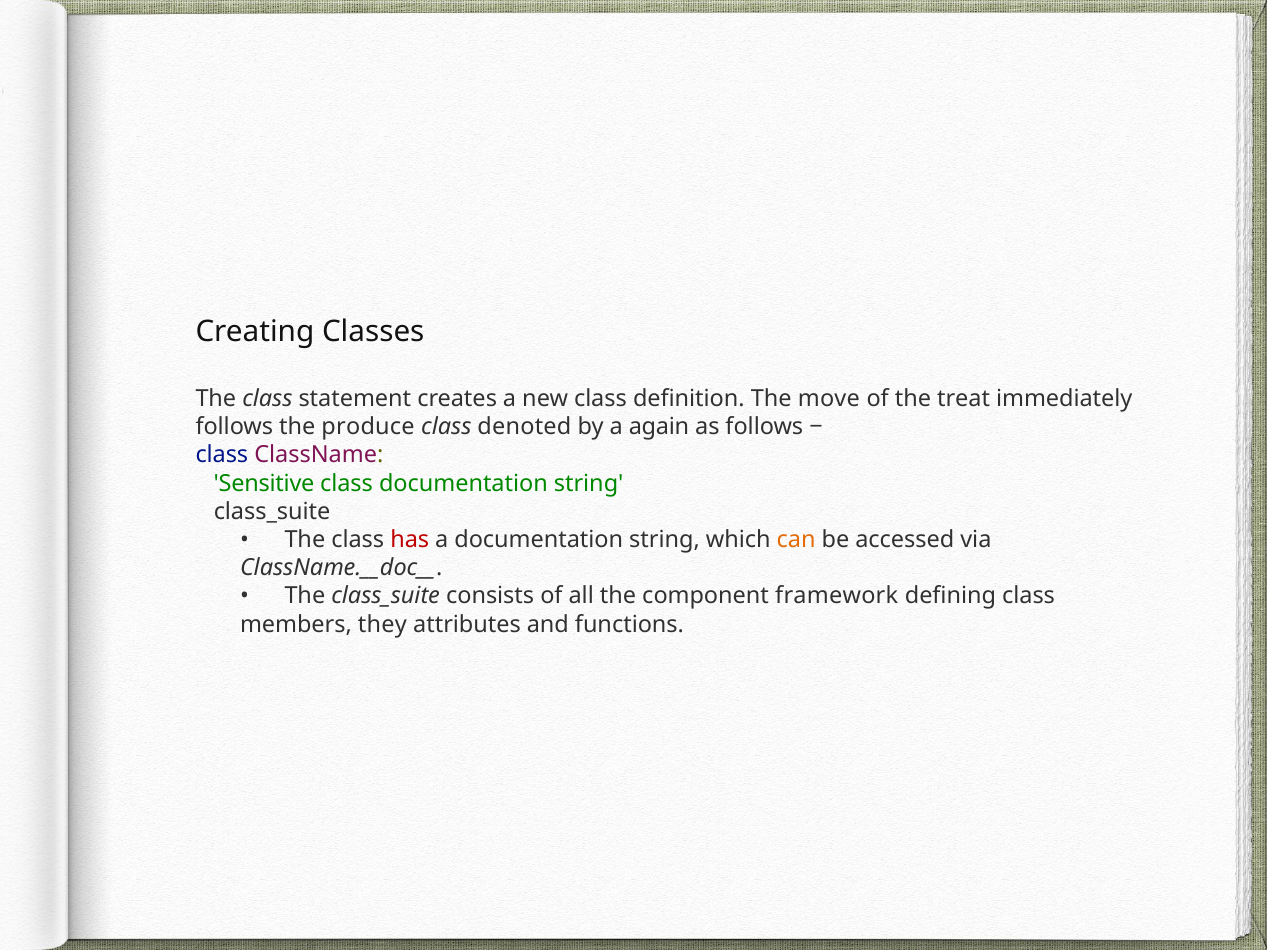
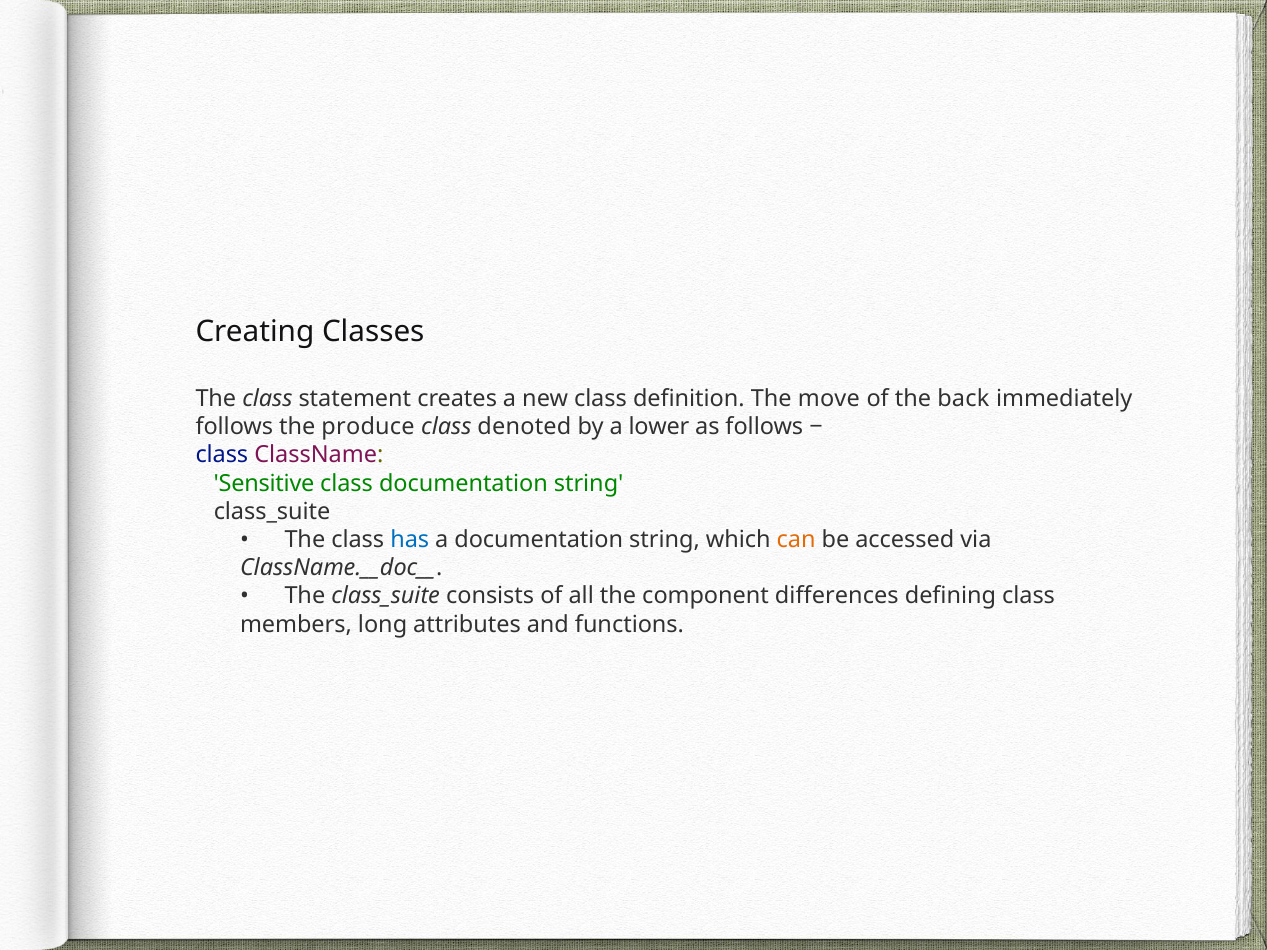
treat: treat -> back
again: again -> lower
has colour: red -> blue
framework: framework -> differences
they: they -> long
